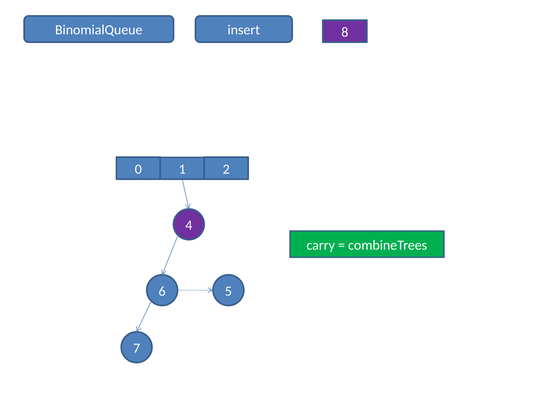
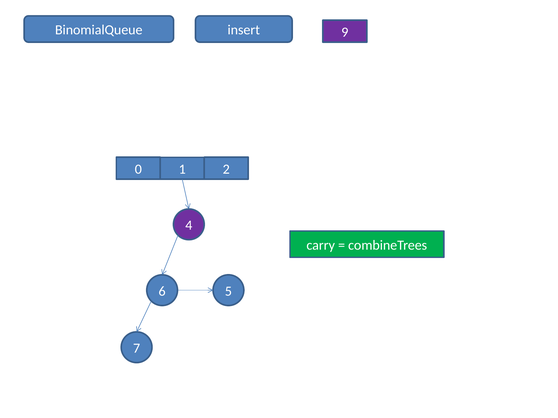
8: 8 -> 9
